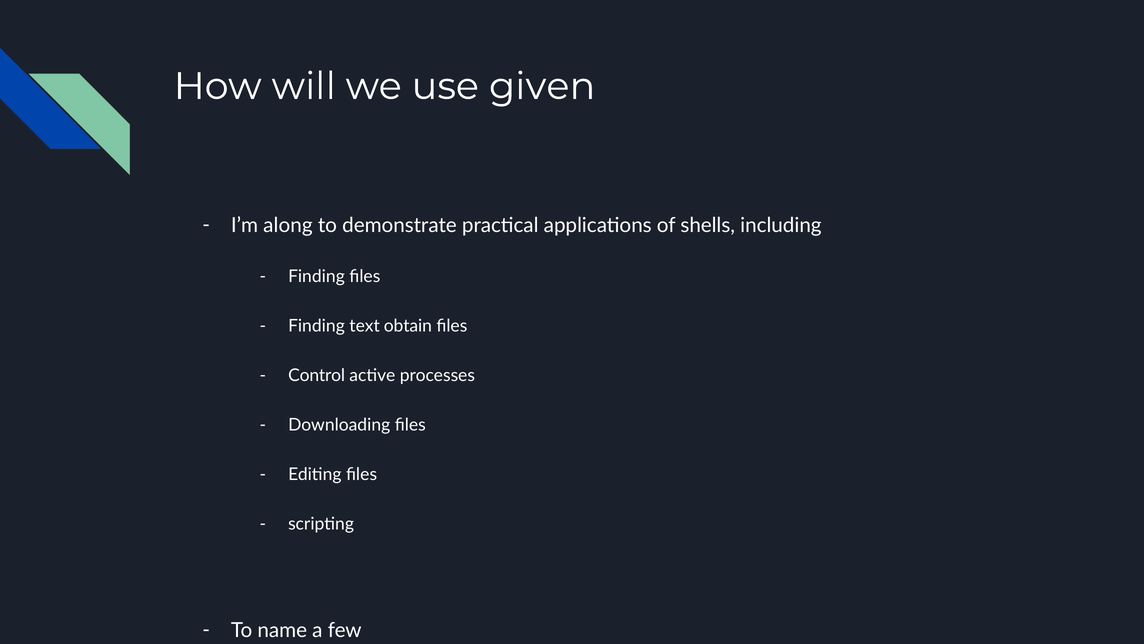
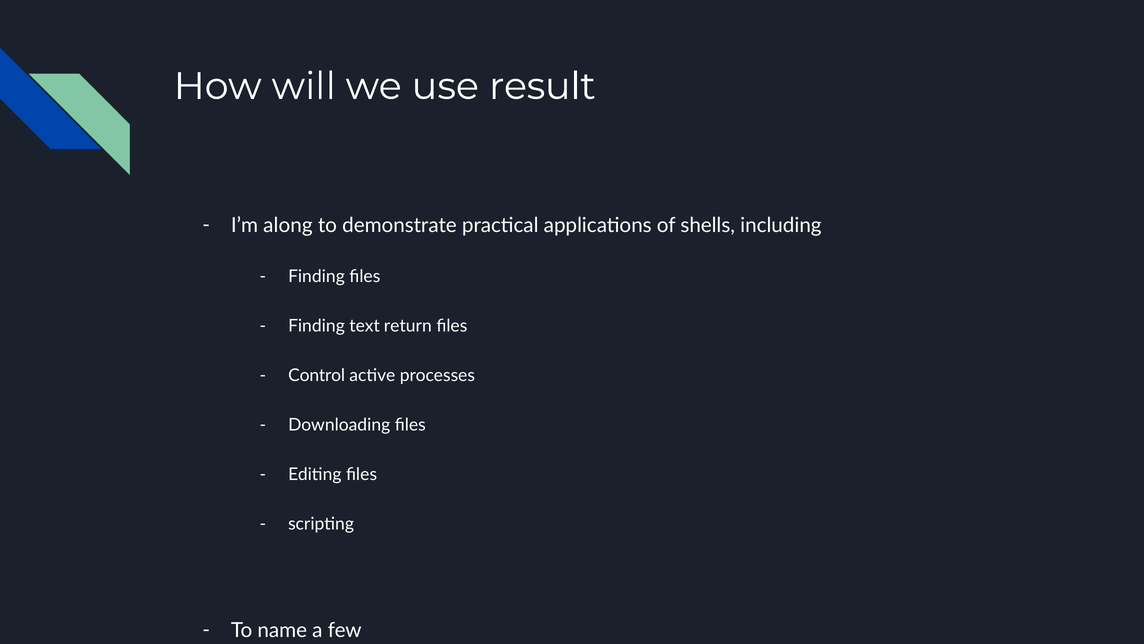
given: given -> result
obtain: obtain -> return
